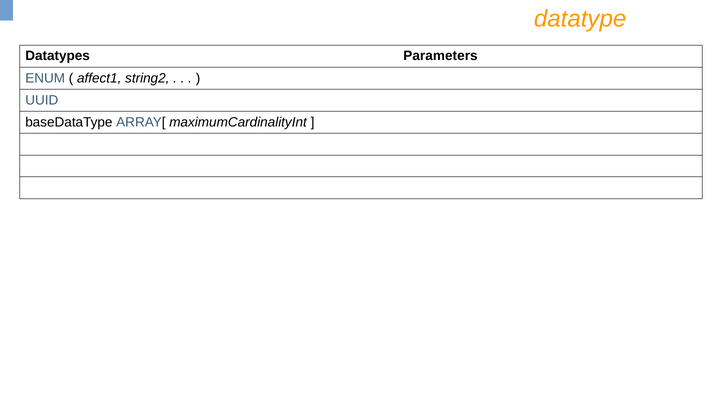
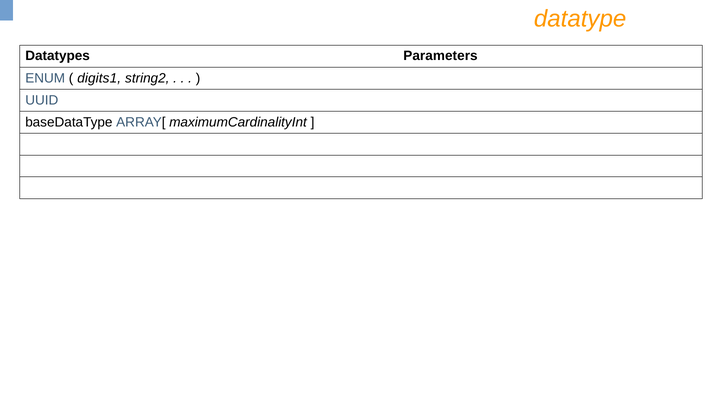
affect1: affect1 -> digits1
